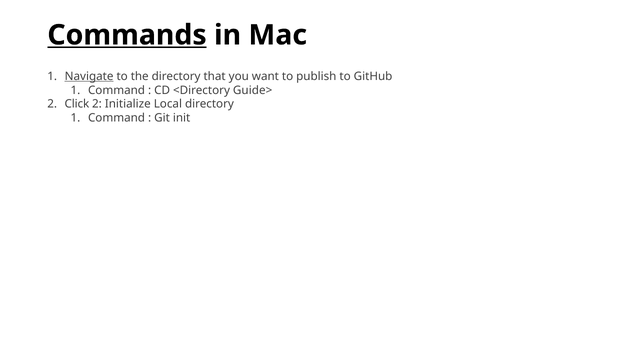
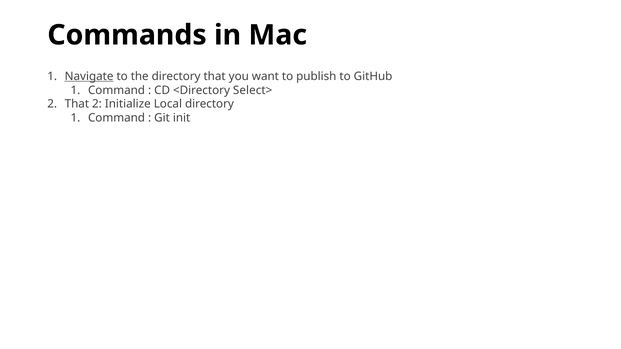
Commands underline: present -> none
Guide>: Guide> -> Select>
2 Click: Click -> That
